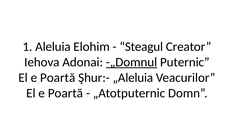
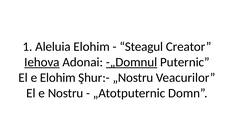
Iehova underline: none -> present
Poartă at (58, 78): Poartă -> Elohim
„Aleluia: „Aleluia -> „Nostru
Poartă at (65, 94): Poartă -> Nostru
